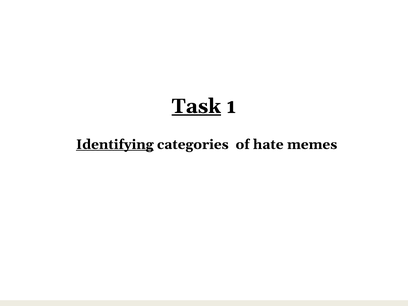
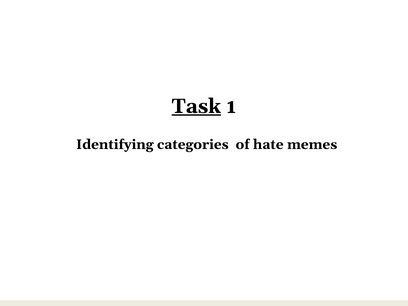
Identifying underline: present -> none
